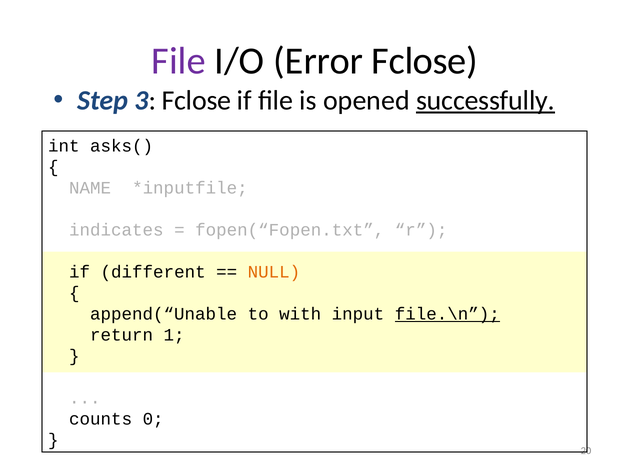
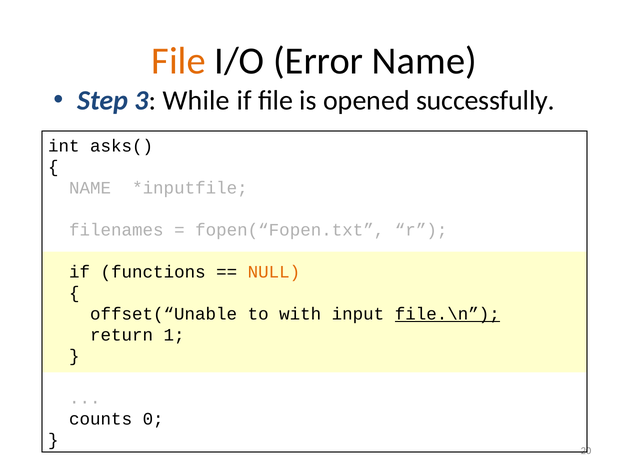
File at (179, 61) colour: purple -> orange
Error Fclose: Fclose -> Name
3 Fclose: Fclose -> While
successfully underline: present -> none
indicates: indicates -> filenames
different: different -> functions
append(“Unable: append(“Unable -> offset(“Unable
